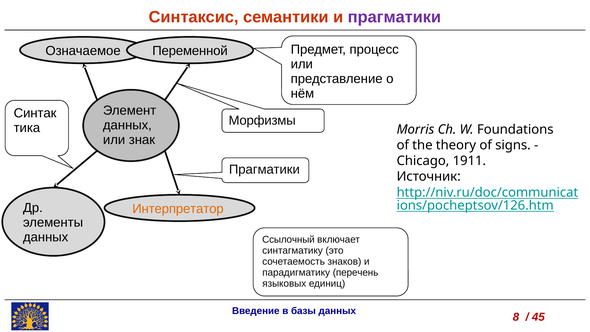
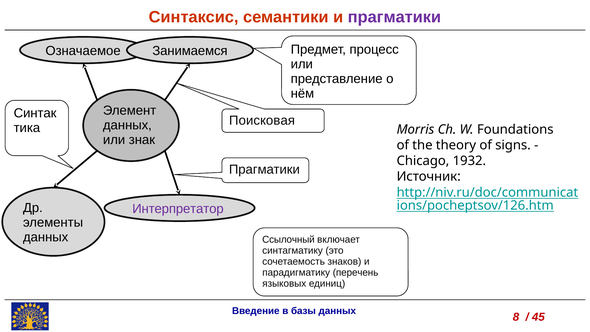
Переменной: Переменной -> Занимаемся
Морфизмы: Морфизмы -> Поисковая
1911: 1911 -> 1932
Интерпретатор colour: orange -> purple
